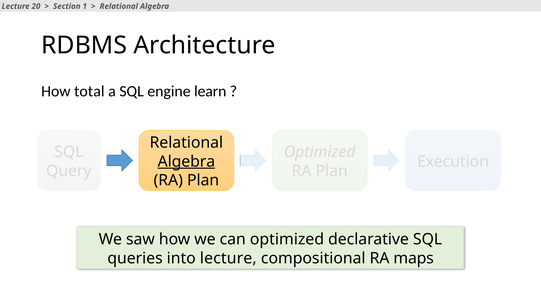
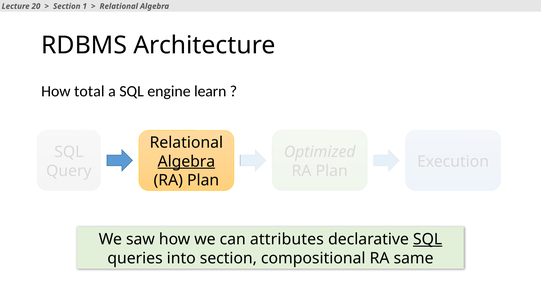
can optimized: optimized -> attributes
SQL at (428, 240) underline: none -> present
into lecture: lecture -> section
maps: maps -> same
